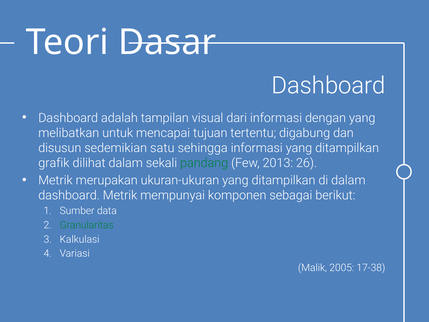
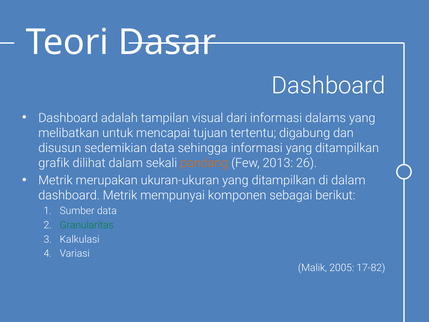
dengan: dengan -> dalams
sedemikian satu: satu -> data
pandang colour: green -> orange
17-38: 17-38 -> 17-82
